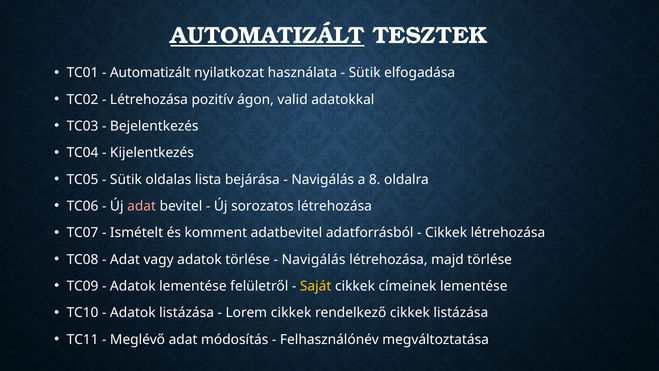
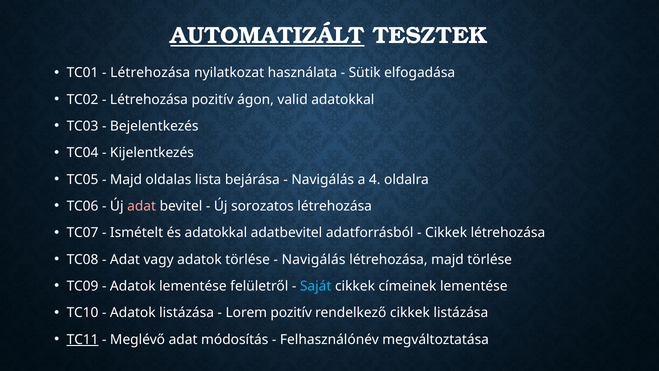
Automatizált at (150, 73): Automatizált -> Létrehozása
Sütik at (126, 179): Sütik -> Majd
8: 8 -> 4
és komment: komment -> adatokkal
Saját colour: yellow -> light blue
Lorem cikkek: cikkek -> pozitív
TC11 underline: none -> present
